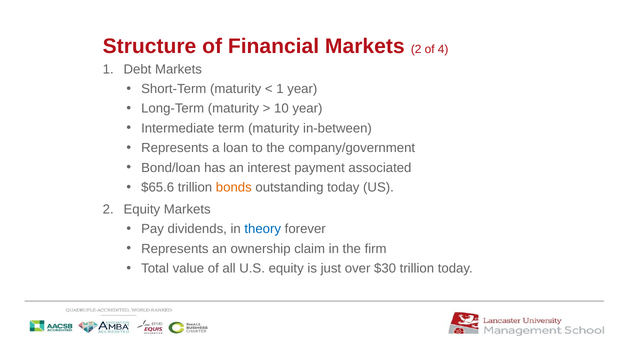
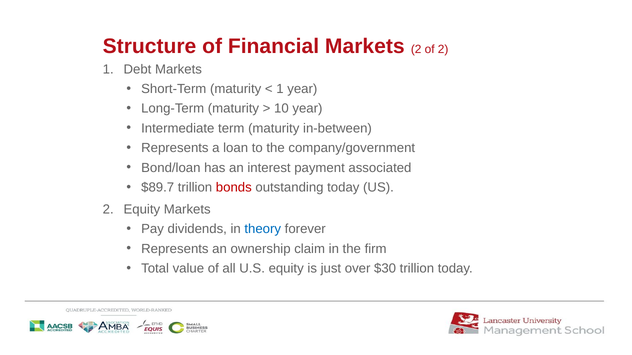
of 4: 4 -> 2
$65.6: $65.6 -> $89.7
bonds colour: orange -> red
